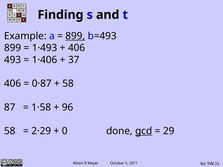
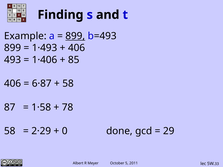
37: 37 -> 85
0·87: 0·87 -> 6·87
96: 96 -> 78
gcd underline: present -> none
